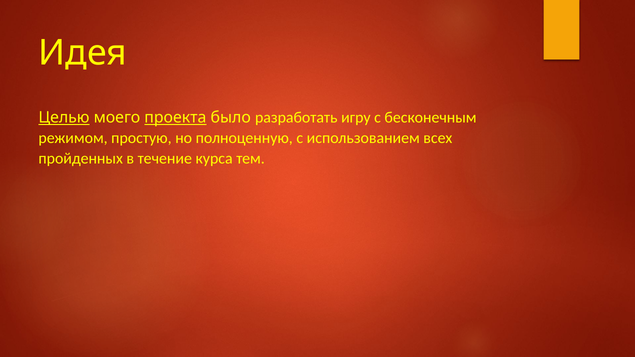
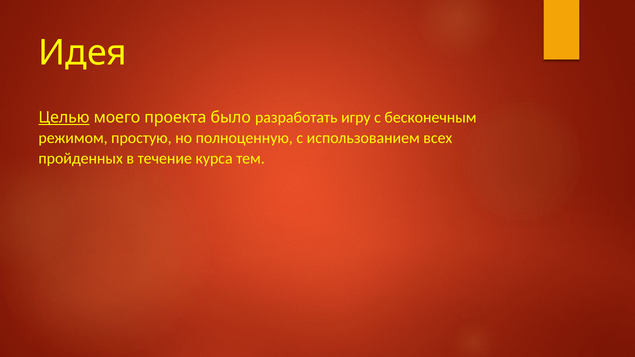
проекта underline: present -> none
